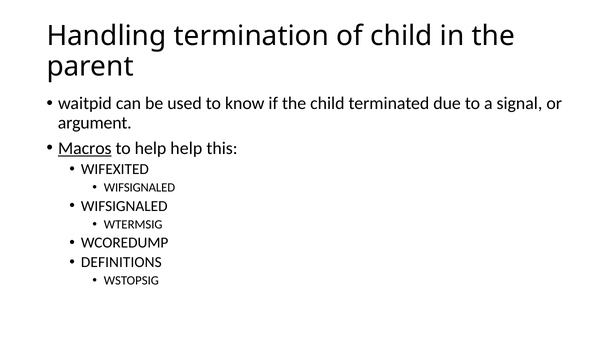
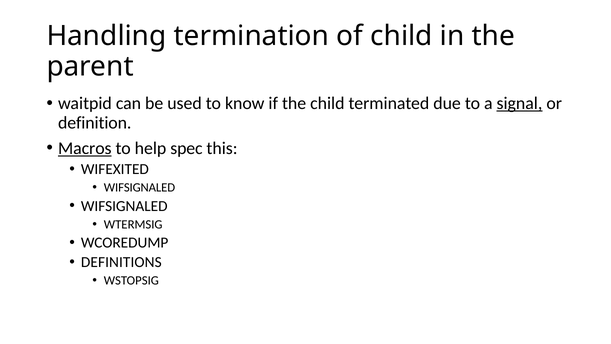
signal underline: none -> present
argument: argument -> definition
help help: help -> spec
